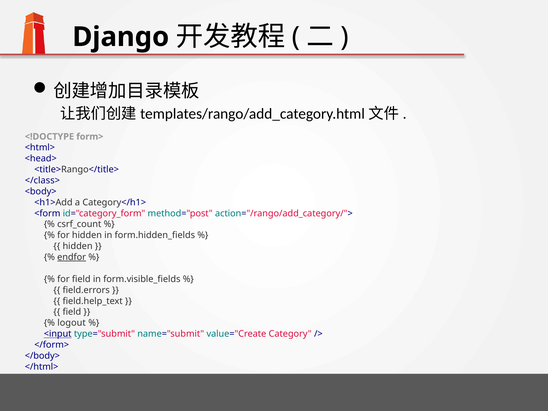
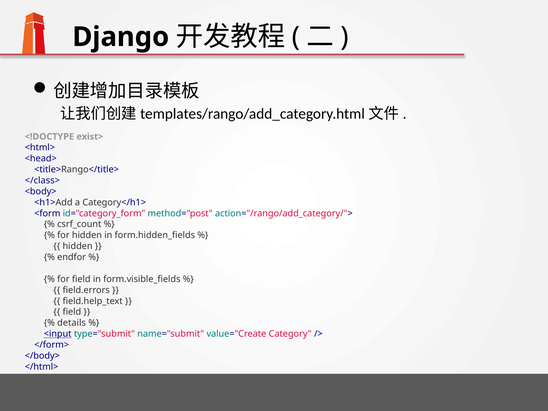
form>: form> -> exist>
endfor underline: present -> none
logout: logout -> details
